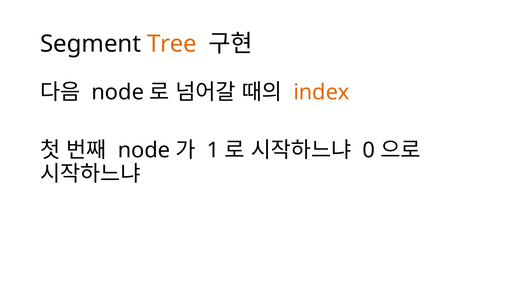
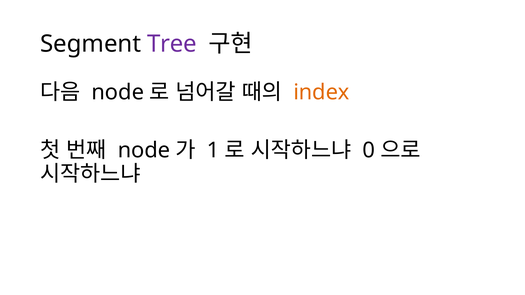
Tree colour: orange -> purple
